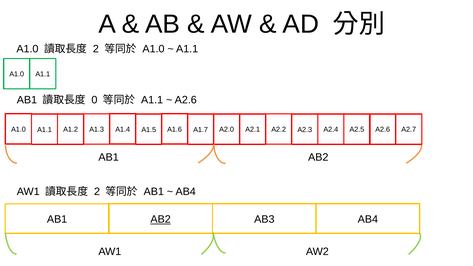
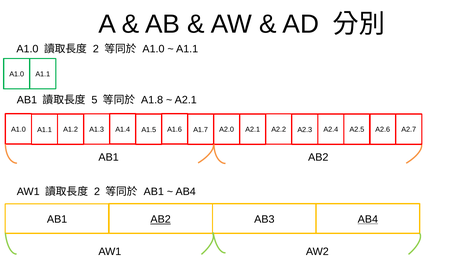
0: 0 -> 5
A1.1 at (152, 100): A1.1 -> A1.8
A2.6 at (186, 100): A2.6 -> A2.1
AB4 at (368, 219) underline: none -> present
